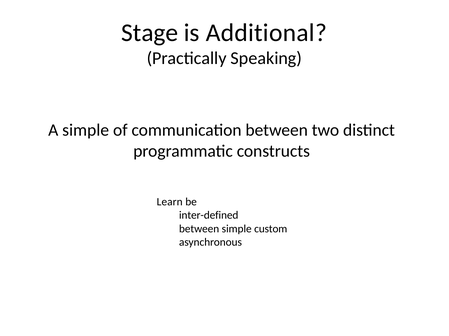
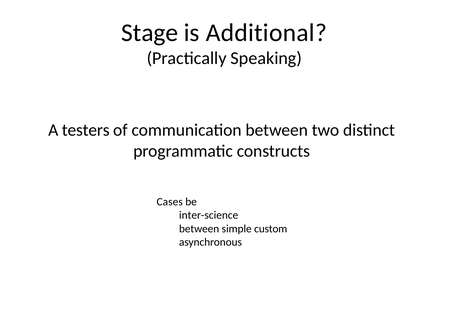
A simple: simple -> testers
Learn: Learn -> Cases
inter-defined: inter-defined -> inter-science
